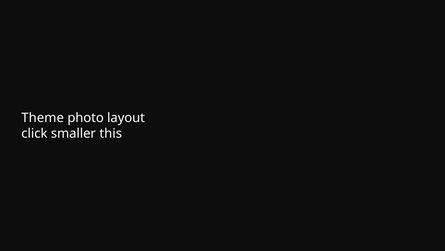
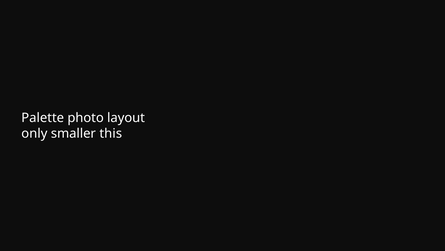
Theme: Theme -> Palette
click: click -> only
